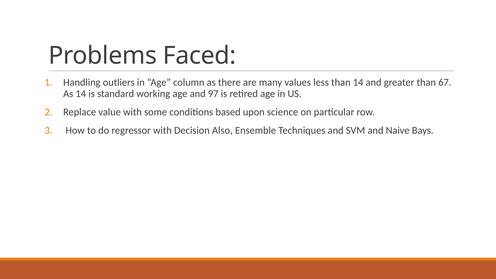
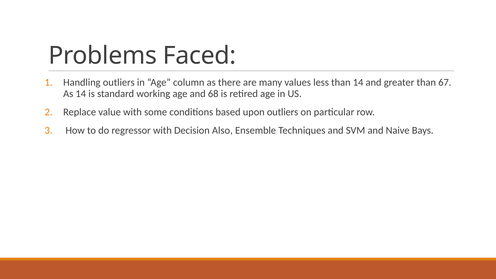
97: 97 -> 68
upon science: science -> outliers
